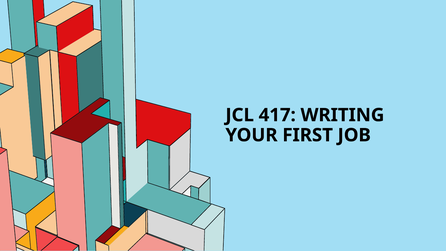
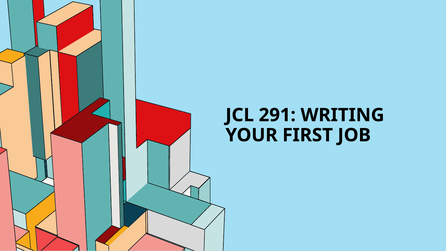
417: 417 -> 291
